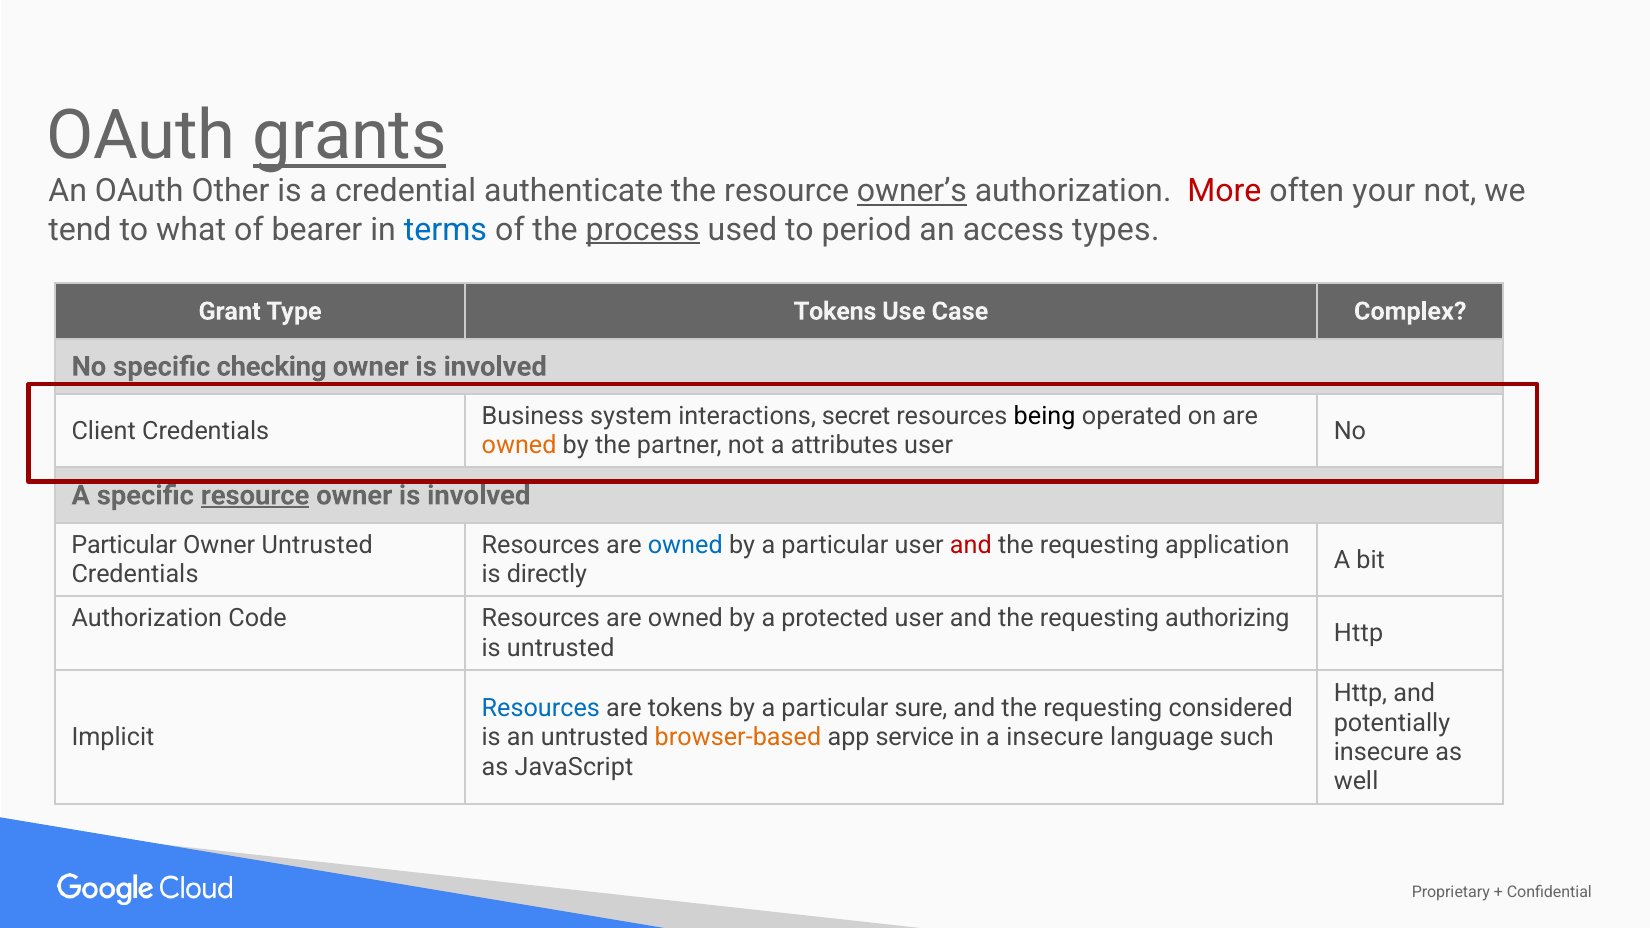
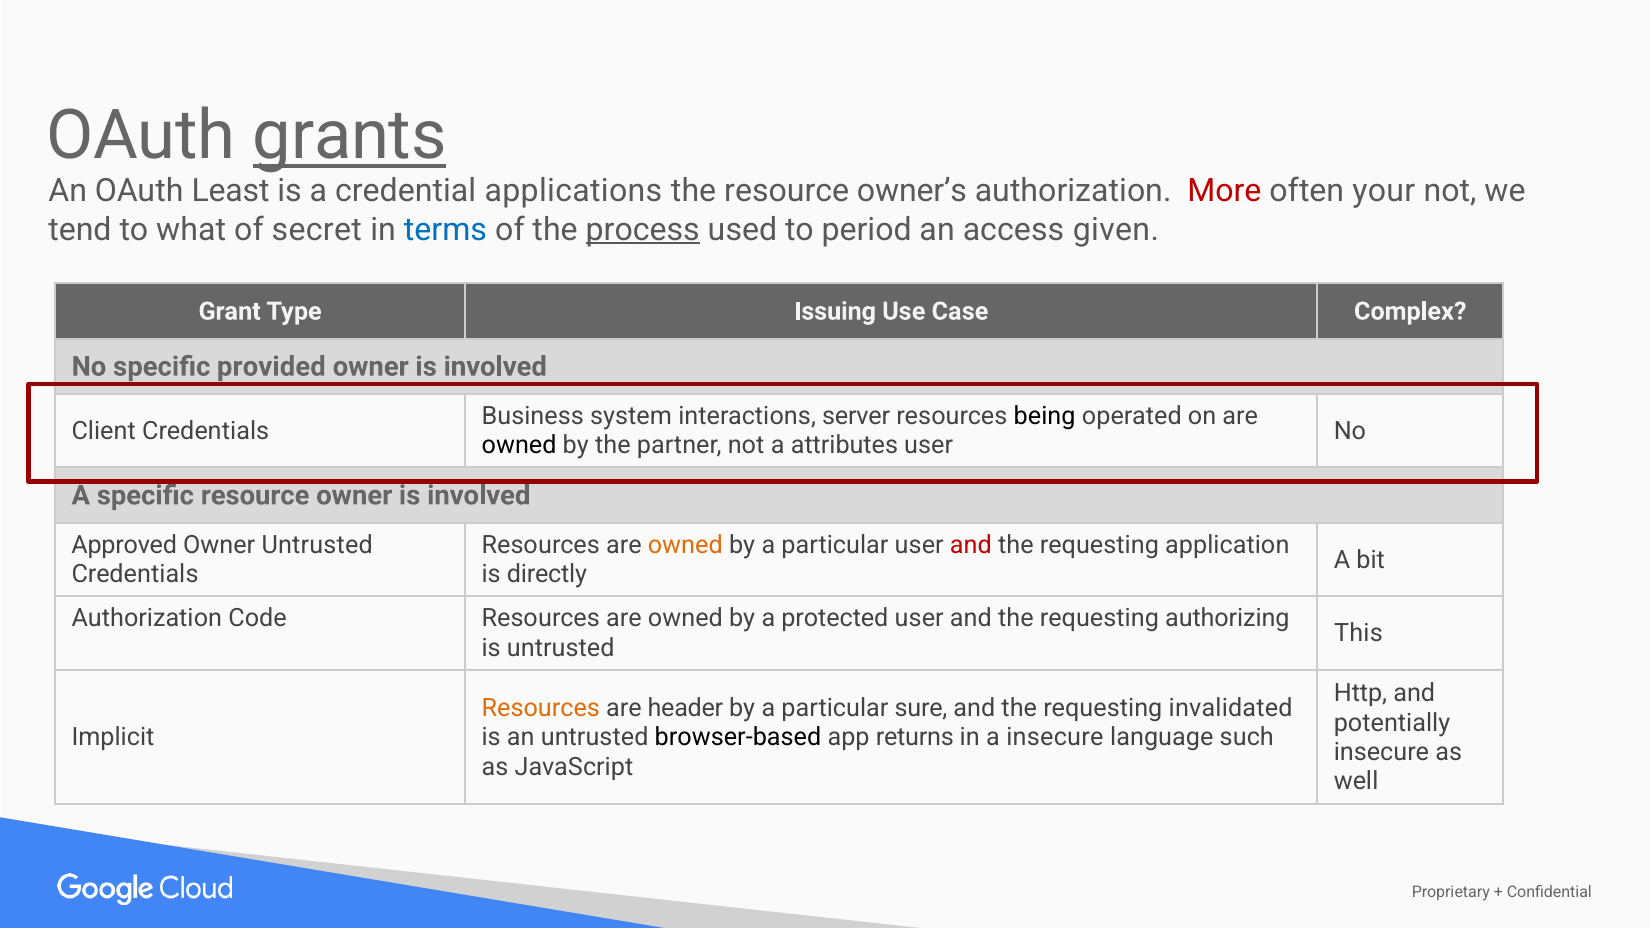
Other: Other -> Least
authenticate: authenticate -> applications
owner’s underline: present -> none
bearer: bearer -> secret
types: types -> given
Type Tokens: Tokens -> Issuing
checking: checking -> provided
secret: secret -> server
owned at (519, 446) colour: orange -> black
resource at (255, 495) underline: present -> none
Particular at (124, 545): Particular -> Approved
owned at (685, 545) colour: blue -> orange
Http at (1358, 633): Http -> This
Resources at (541, 708) colour: blue -> orange
are tokens: tokens -> header
considered: considered -> invalidated
browser-based colour: orange -> black
service: service -> returns
